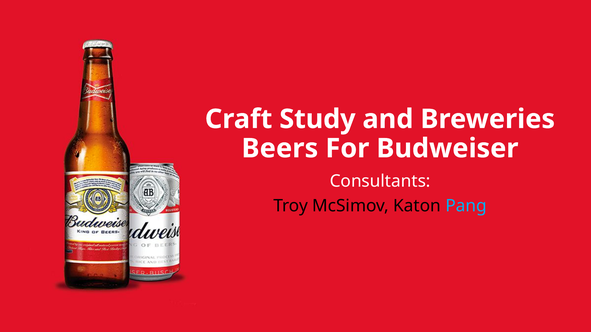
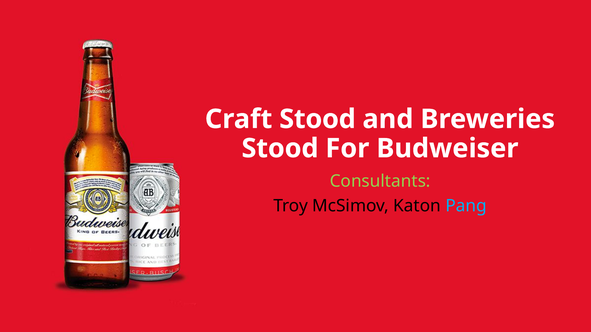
Craft Study: Study -> Stood
Beers at (280, 149): Beers -> Stood
Consultants colour: white -> light green
